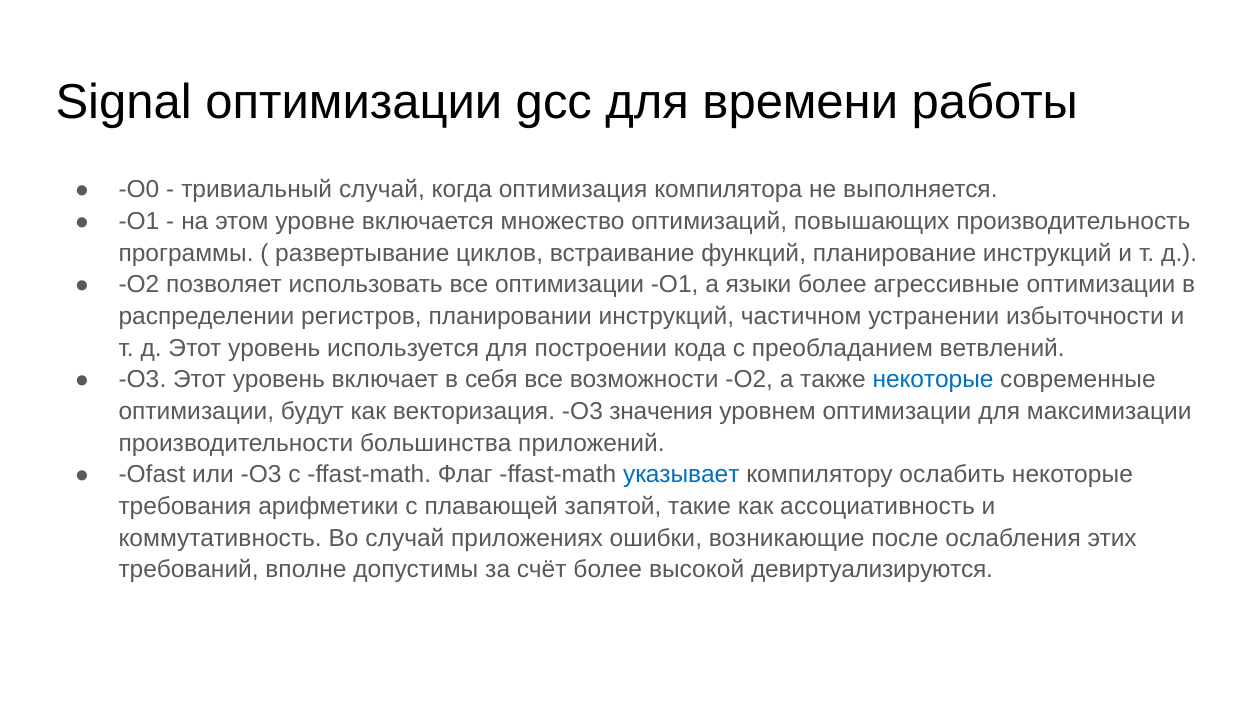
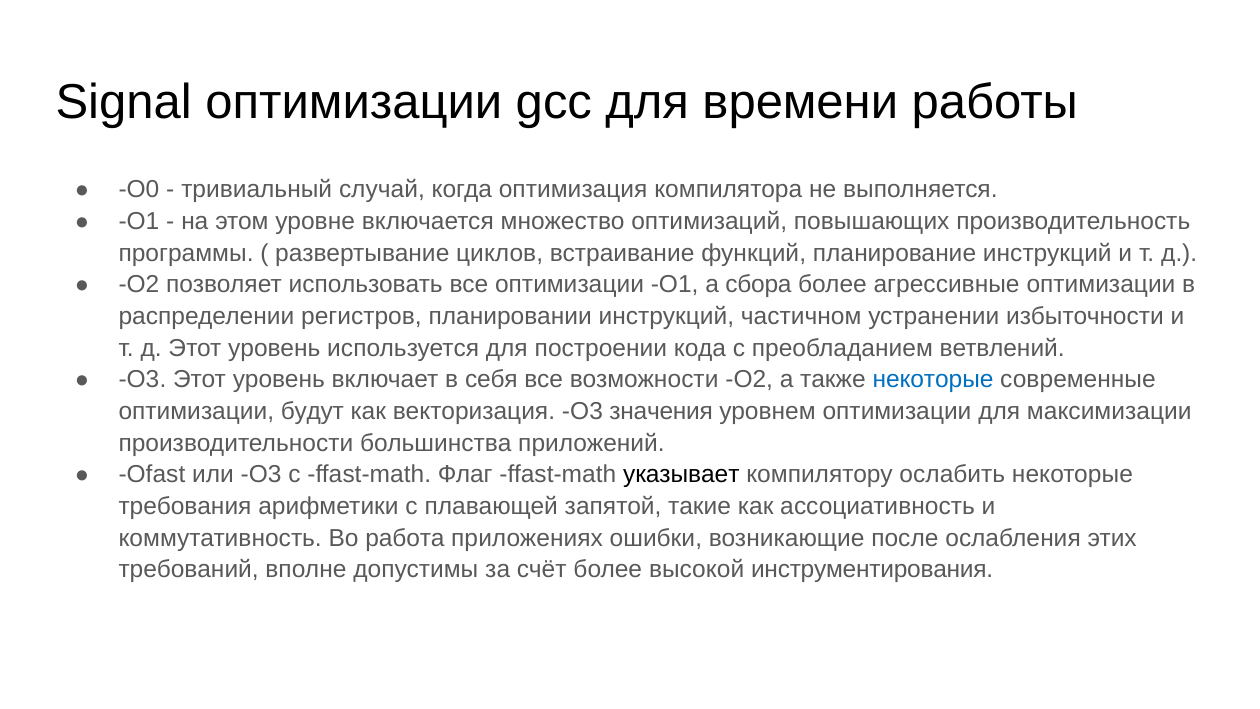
языки: языки -> сбора
указывает colour: blue -> black
Во случай: случай -> работа
девиртуализируются: девиртуализируются -> инструментирования
